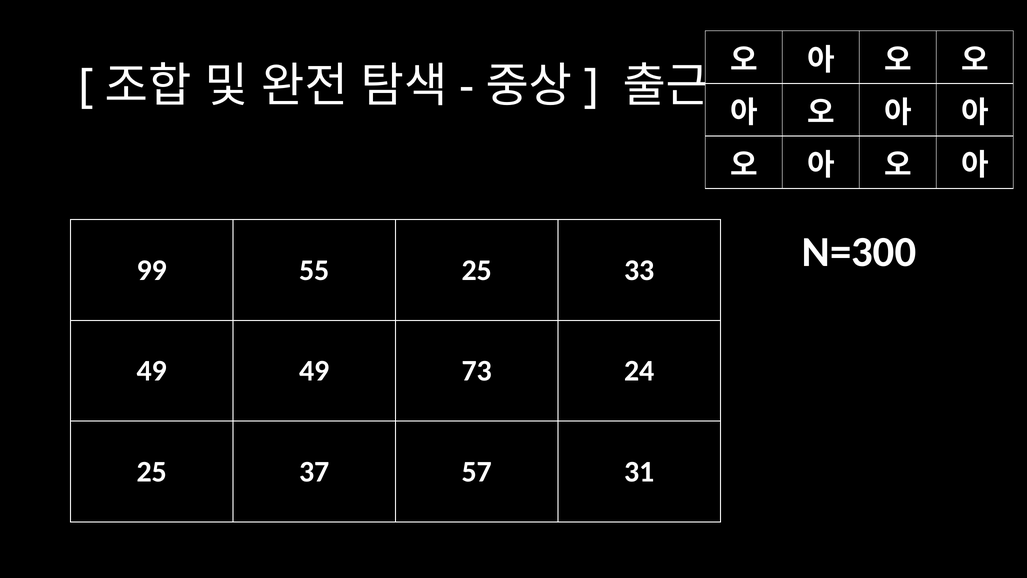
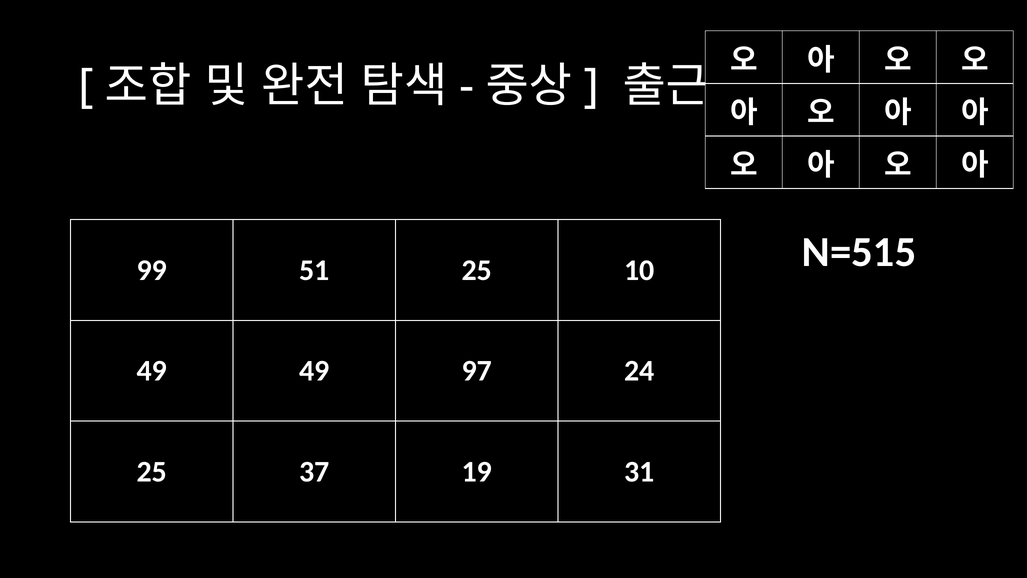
N=300: N=300 -> N=515
55: 55 -> 51
33: 33 -> 10
73: 73 -> 97
57: 57 -> 19
